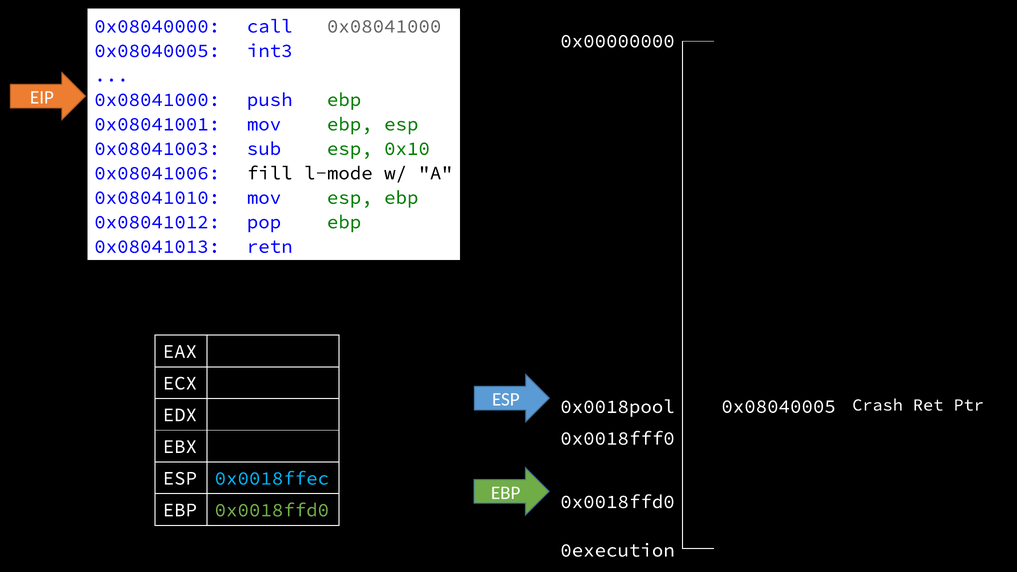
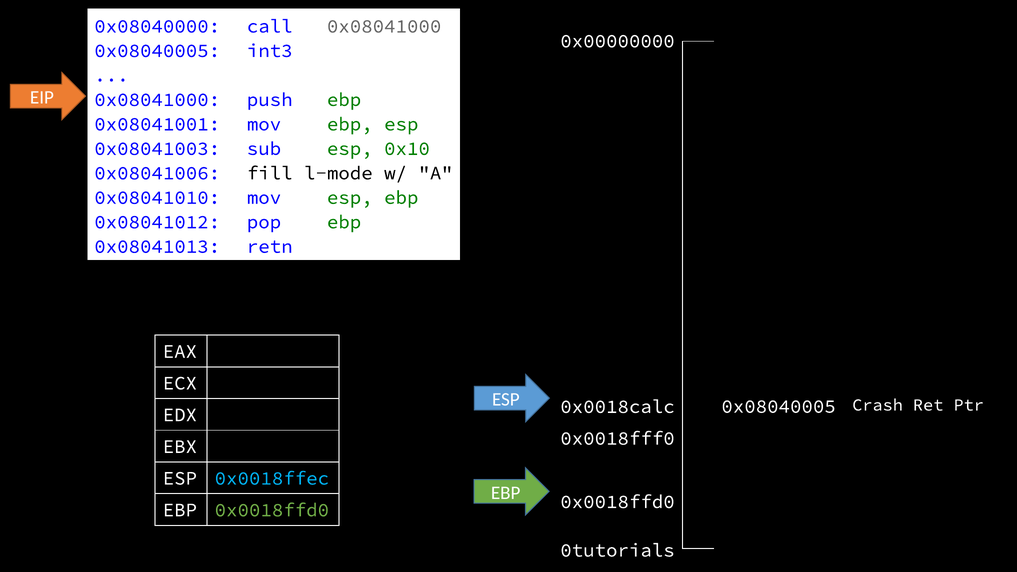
0x0018pool: 0x0018pool -> 0x0018calc
0execution: 0execution -> 0tutorials
